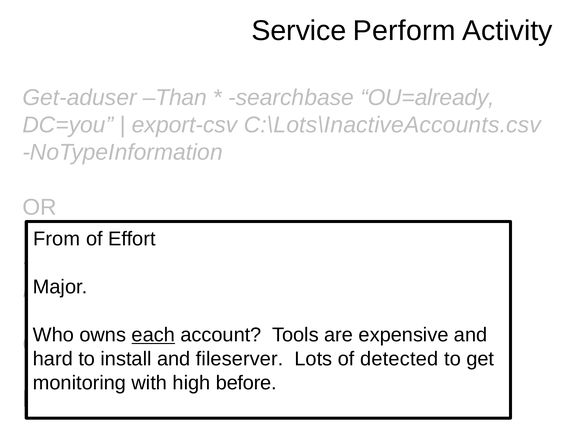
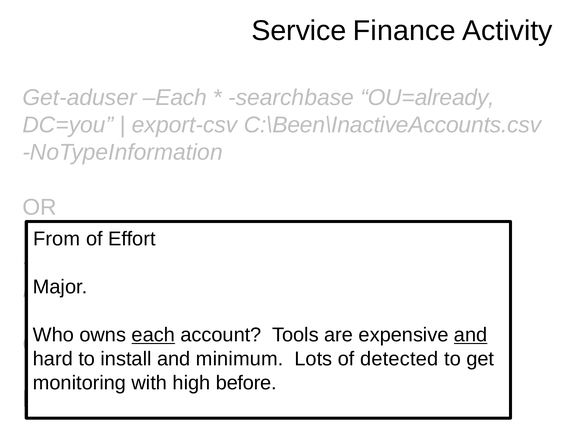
Perform: Perform -> Finance
Get-aduser Than: Than -> Each
C:\Lots\InactiveAccounts.csv: C:\Lots\InactiveAccounts.csv -> C:\Been\InactiveAccounts.csv
and at (471, 335) underline: none -> present
fileserver: fileserver -> minimum
